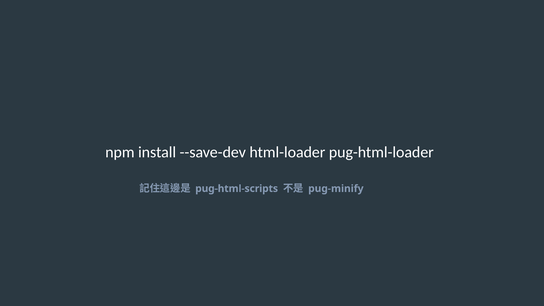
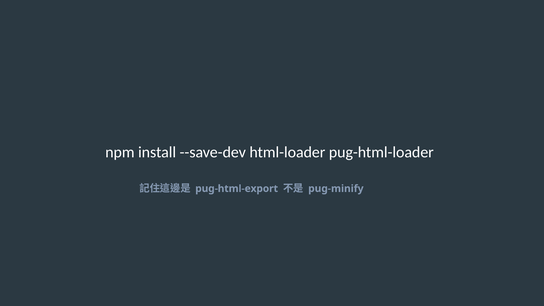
pug-html-scripts: pug-html-scripts -> pug-html-export
